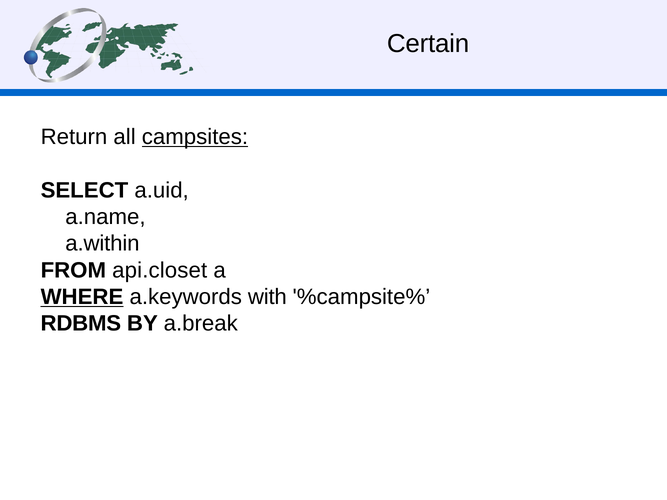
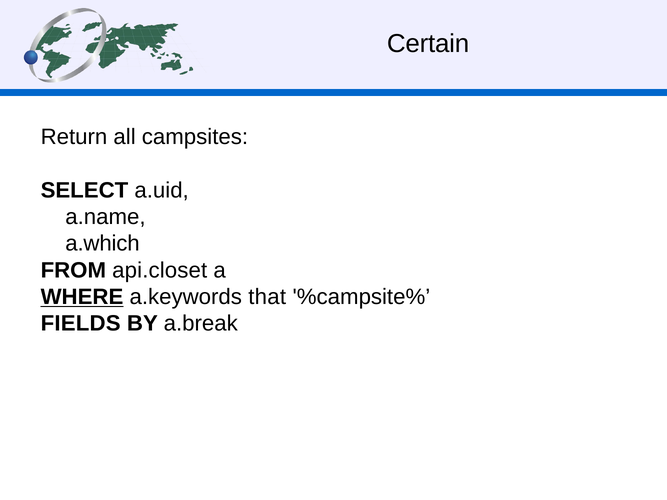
campsites underline: present -> none
a.within: a.within -> a.which
with: with -> that
RDBMS: RDBMS -> FIELDS
